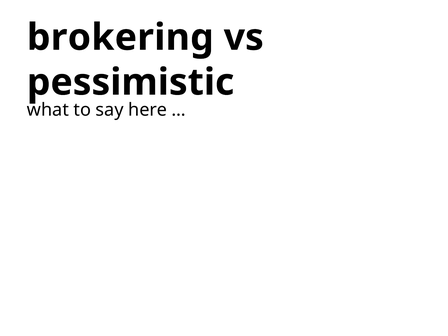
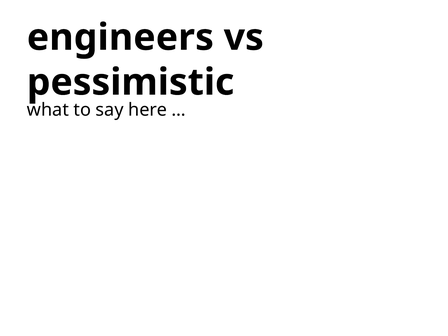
brokering: brokering -> engineers
